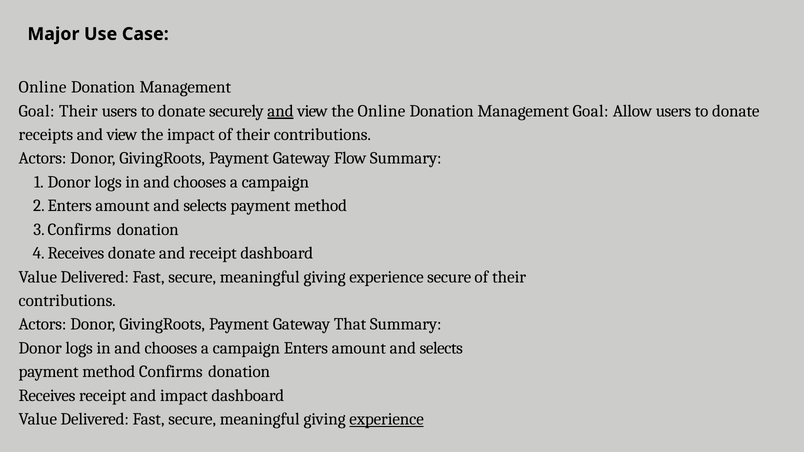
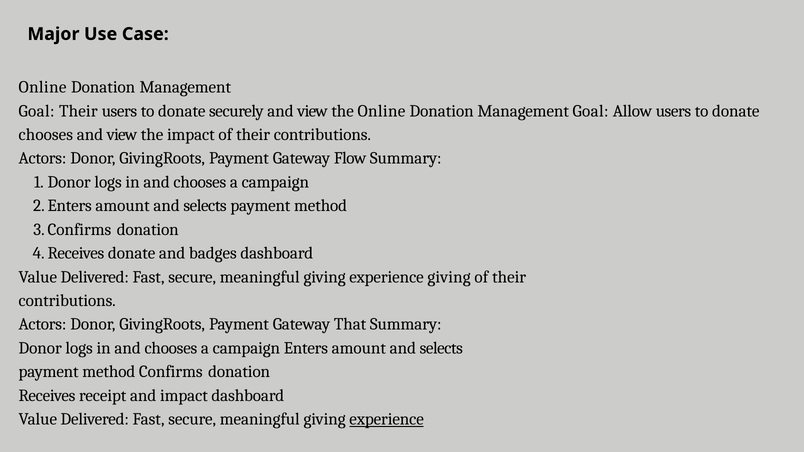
and at (280, 111) underline: present -> none
receipts at (46, 135): receipts -> chooses
and receipt: receipt -> badges
experience secure: secure -> giving
